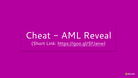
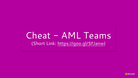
Reveal: Reveal -> Teams
